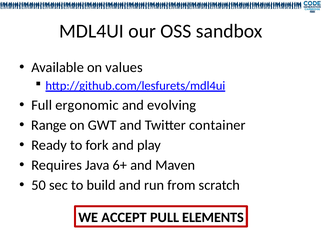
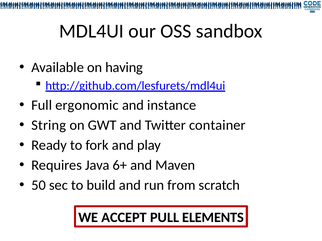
values: values -> having
evolving: evolving -> instance
Range: Range -> String
